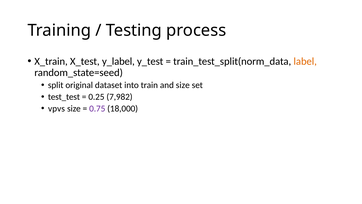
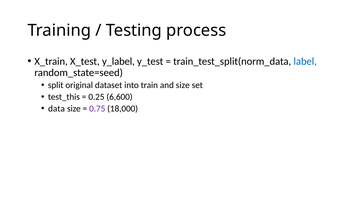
label colour: orange -> blue
test_test: test_test -> test_this
7,982: 7,982 -> 6,600
vpvs: vpvs -> data
